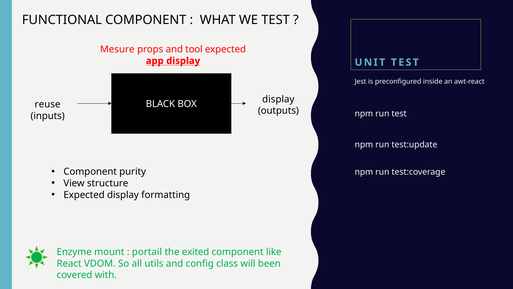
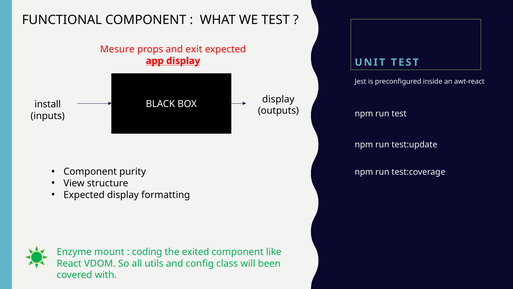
tool: tool -> exit
reuse: reuse -> install
portail: portail -> coding
